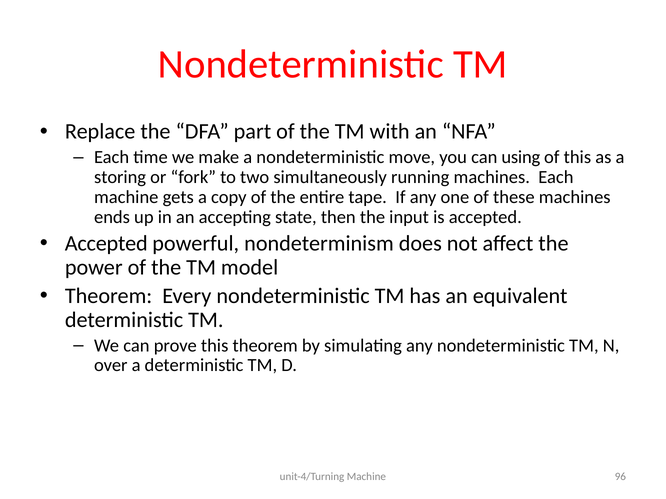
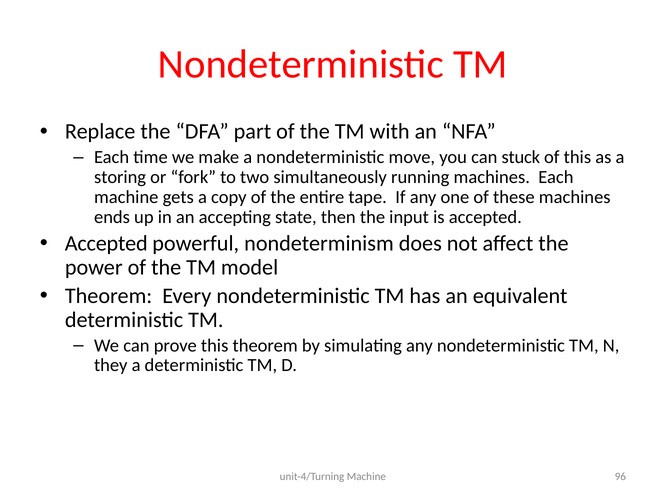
using: using -> stuck
over: over -> they
